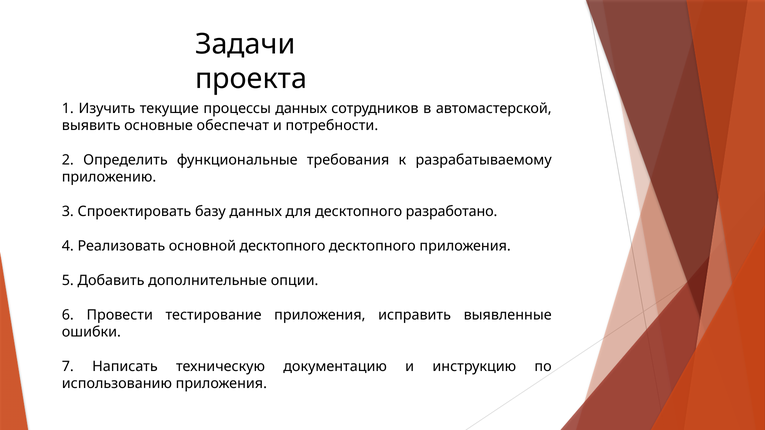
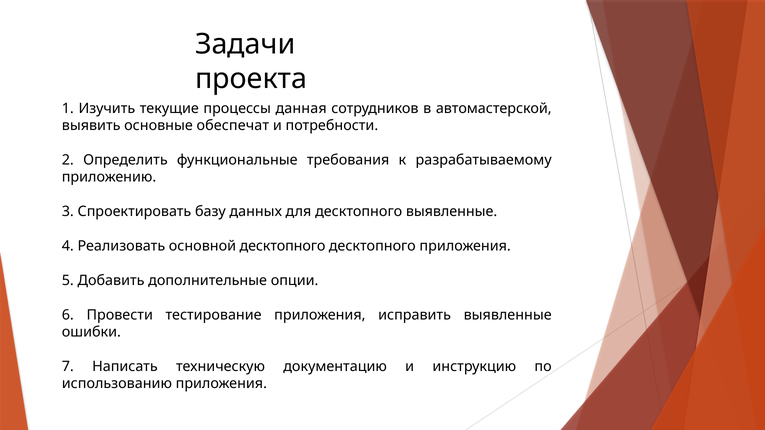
процессы данных: данных -> данная
десктопного разработано: разработано -> выявленные
